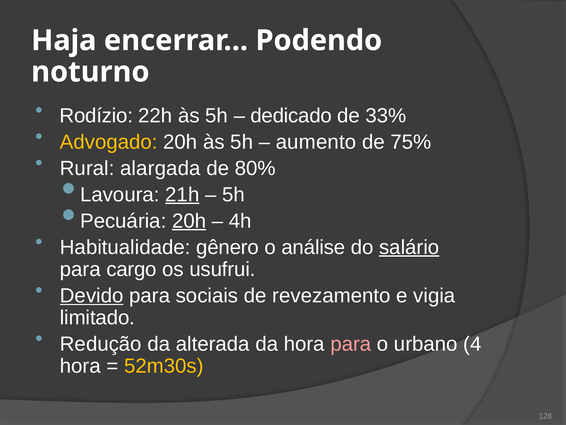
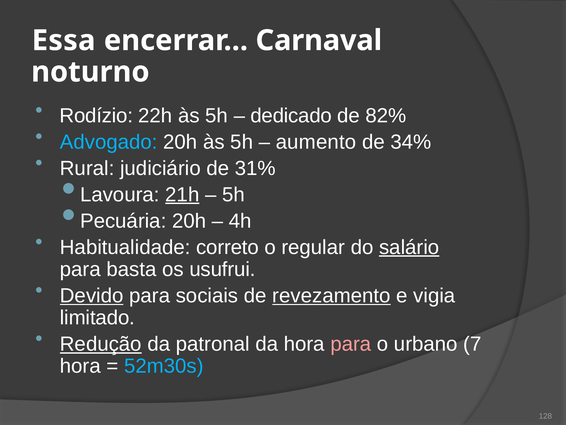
Haja: Haja -> Essa
Podendo: Podendo -> Carnaval
33%: 33% -> 82%
Advogado colour: yellow -> light blue
75%: 75% -> 34%
alargada: alargada -> judiciário
80%: 80% -> 31%
20h at (189, 221) underline: present -> none
gênero: gênero -> correto
análise: análise -> regular
cargo: cargo -> basta
revezamento underline: none -> present
Redução underline: none -> present
alterada: alterada -> patronal
4: 4 -> 7
52m30s colour: yellow -> light blue
